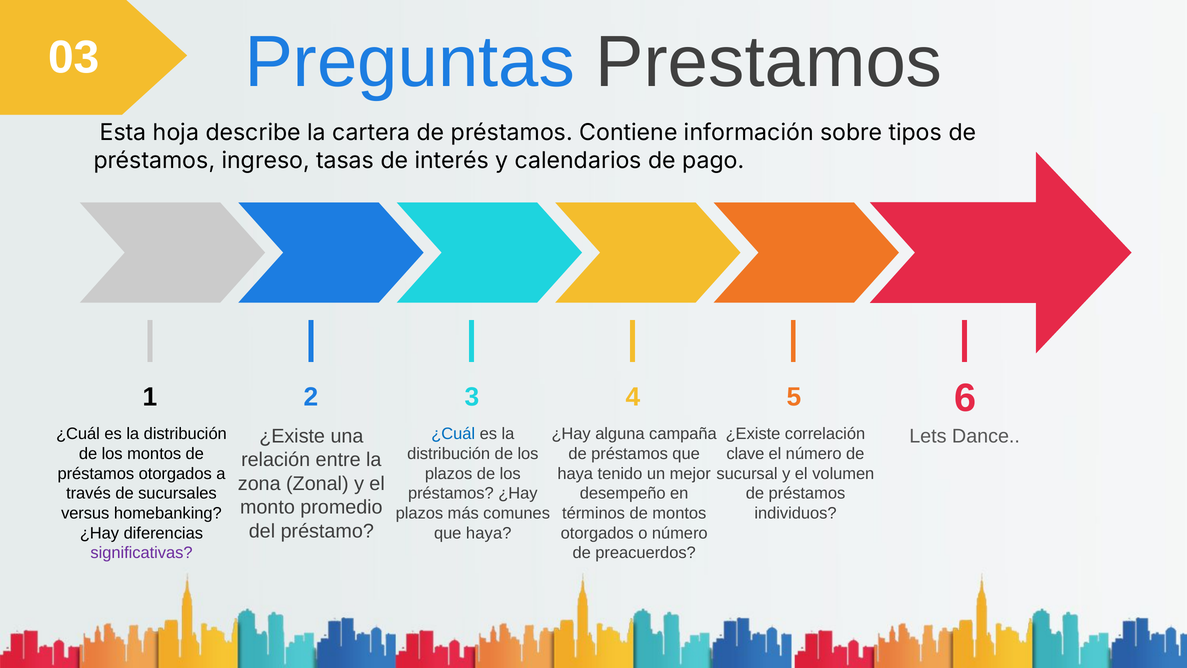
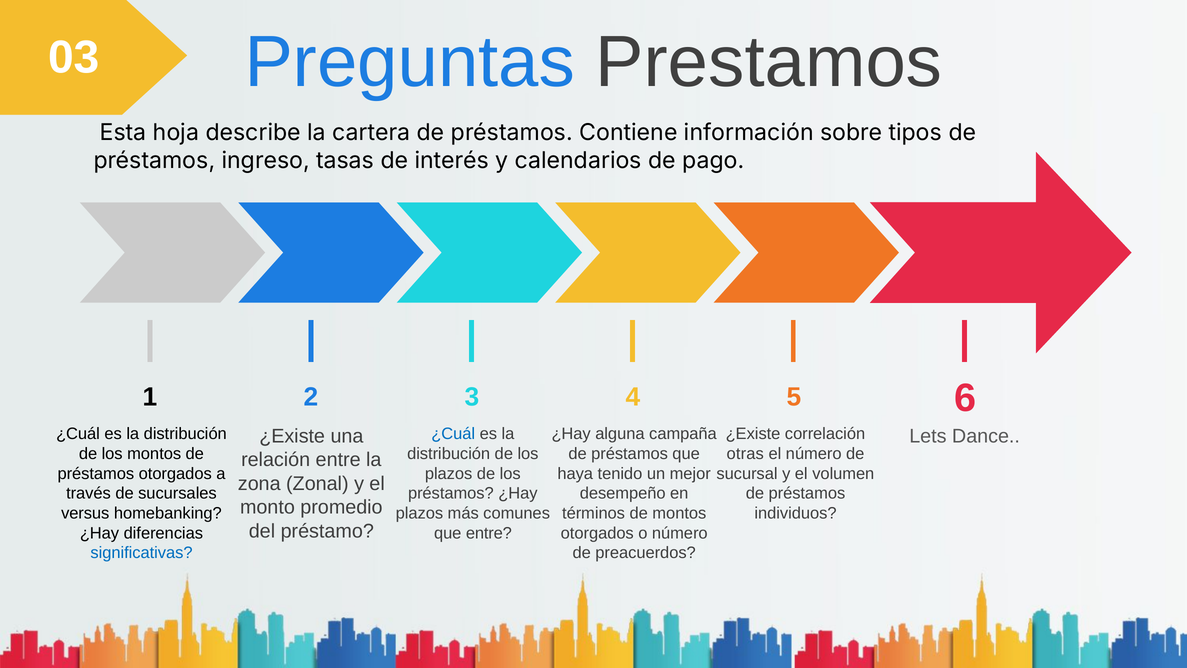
clave: clave -> otras
haya at (489, 533): haya -> entre
significativas colour: purple -> blue
